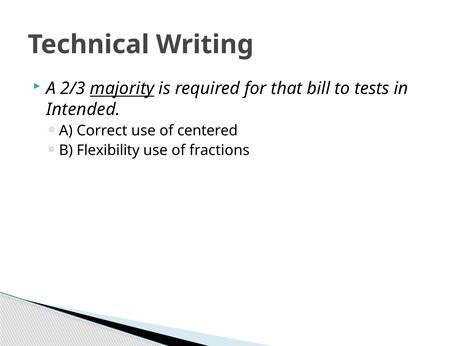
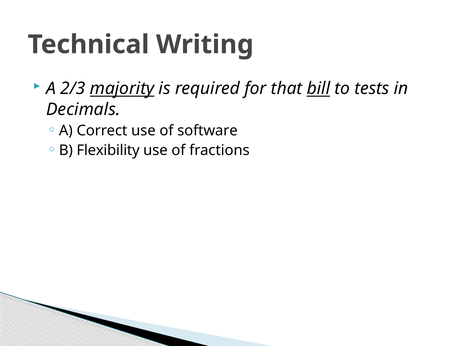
bill underline: none -> present
Intended: Intended -> Decimals
centered: centered -> software
